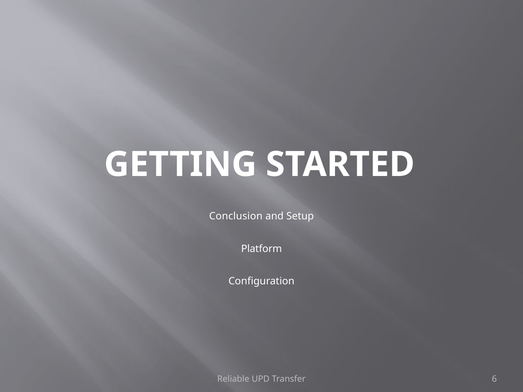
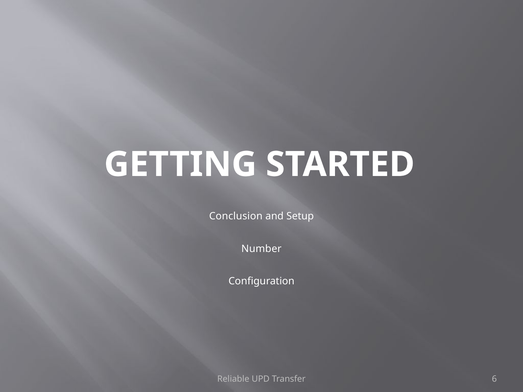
Platform: Platform -> Number
